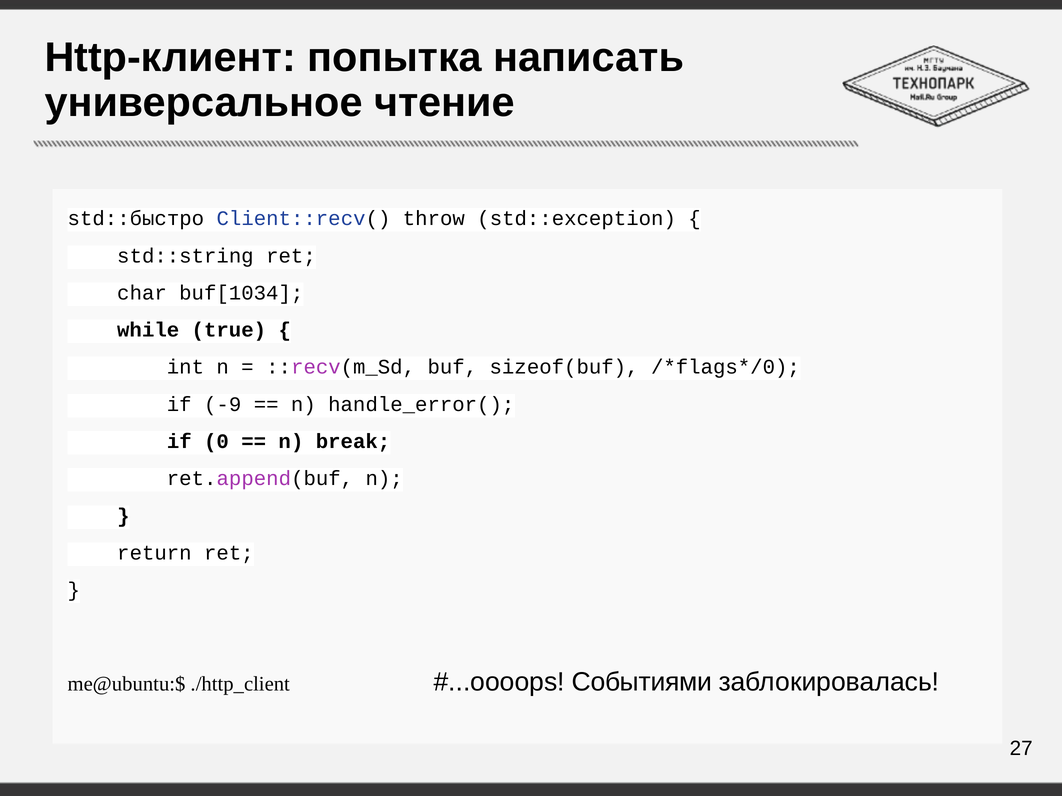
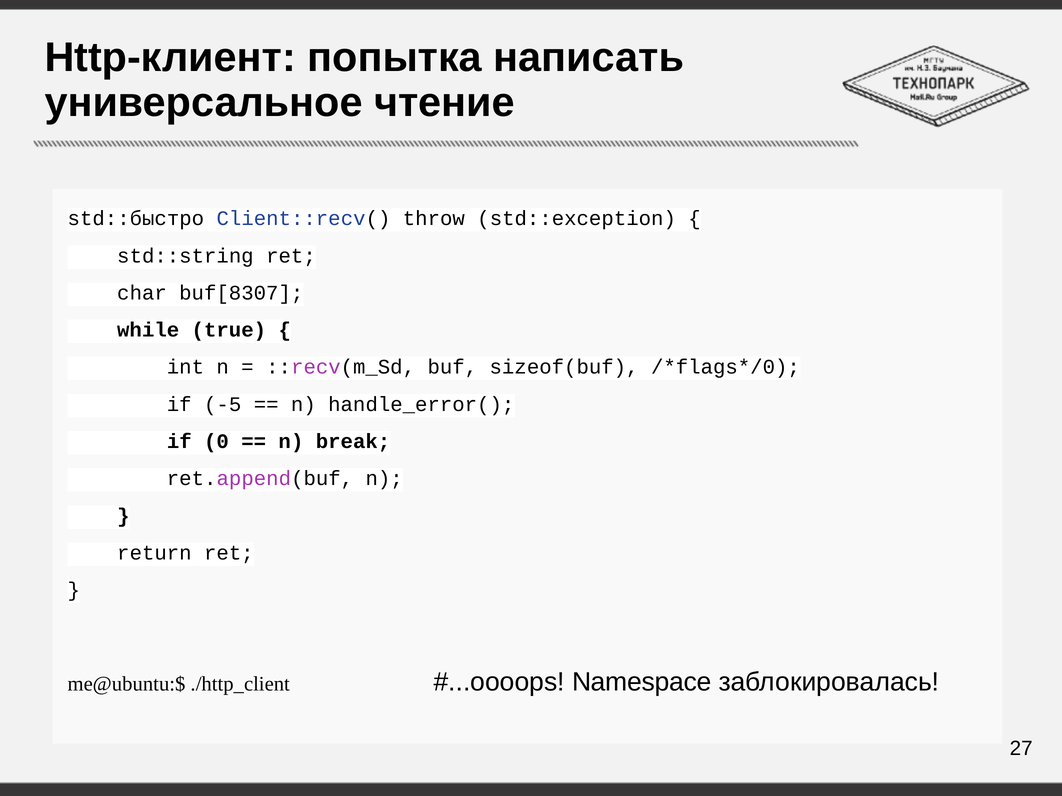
buf[1034: buf[1034 -> buf[8307
-9: -9 -> -5
Событиями: Событиями -> Namespace
